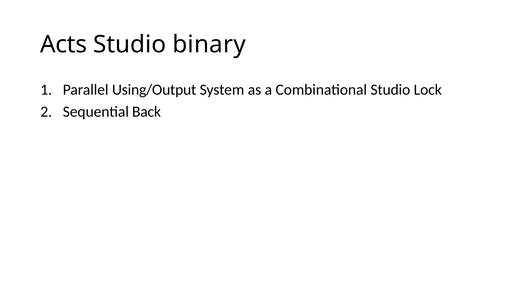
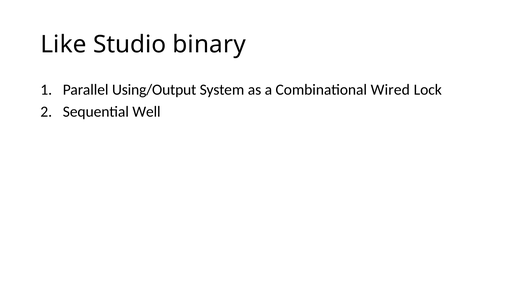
Acts: Acts -> Like
Combinational Studio: Studio -> Wired
Back: Back -> Well
